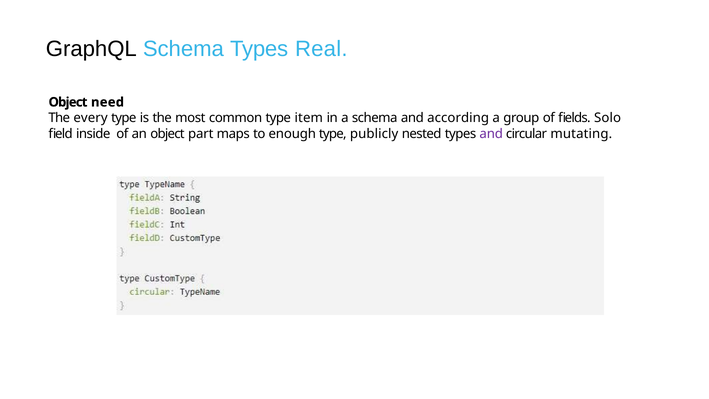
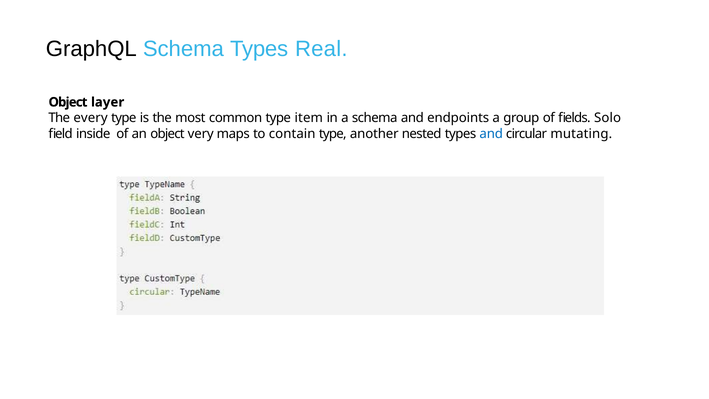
need: need -> layer
according: according -> endpoints
part: part -> very
enough: enough -> contain
publicly: publicly -> another
and at (491, 134) colour: purple -> blue
